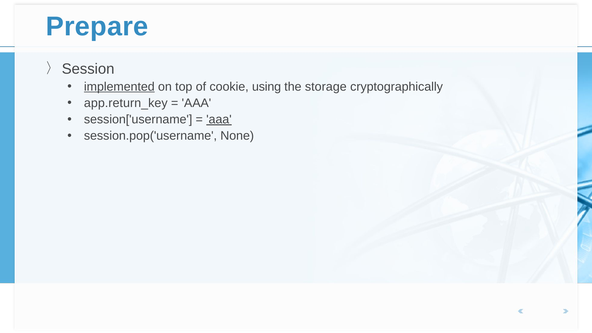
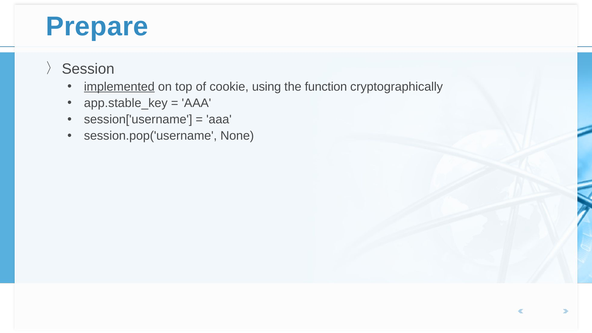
storage: storage -> function
app.return_key: app.return_key -> app.stable_key
aaa at (219, 119) underline: present -> none
